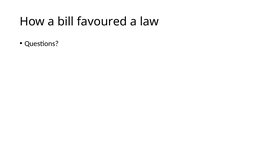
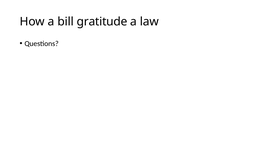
favoured: favoured -> gratitude
